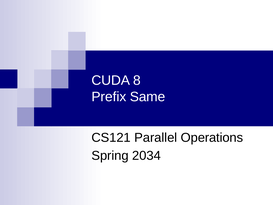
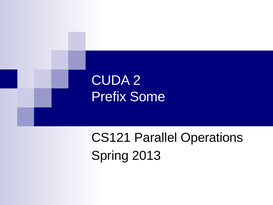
8: 8 -> 2
Same: Same -> Some
2034: 2034 -> 2013
